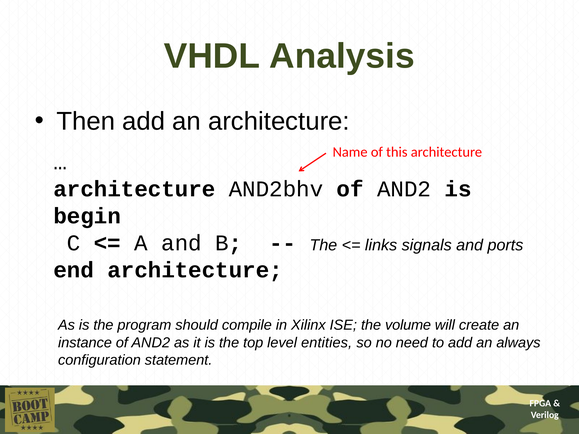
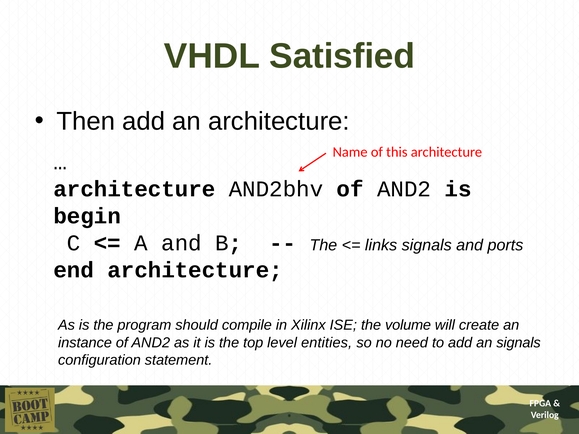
Analysis: Analysis -> Satisfied
an always: always -> signals
